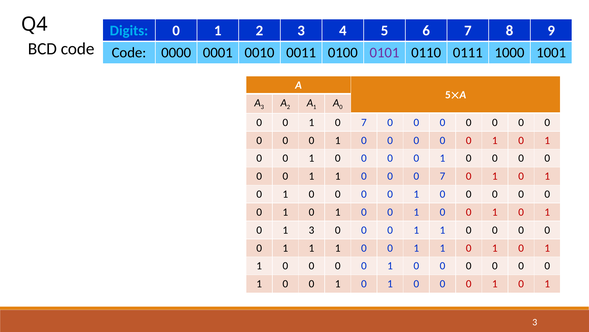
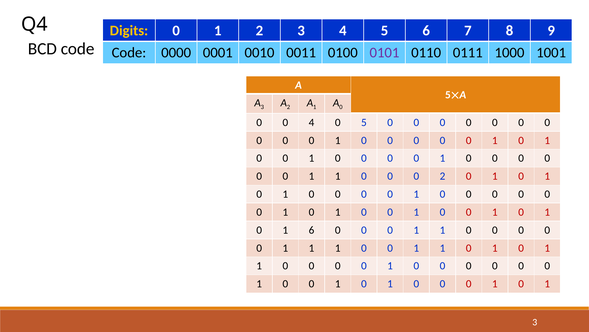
Digits colour: light blue -> yellow
1 at (312, 122): 1 -> 4
7 at (364, 122): 7 -> 5
0 0 7: 7 -> 2
1 3: 3 -> 6
